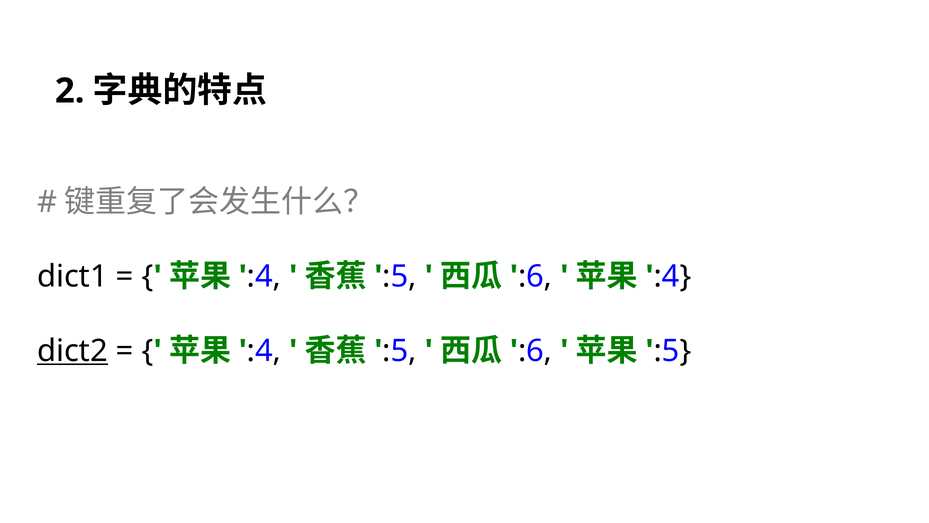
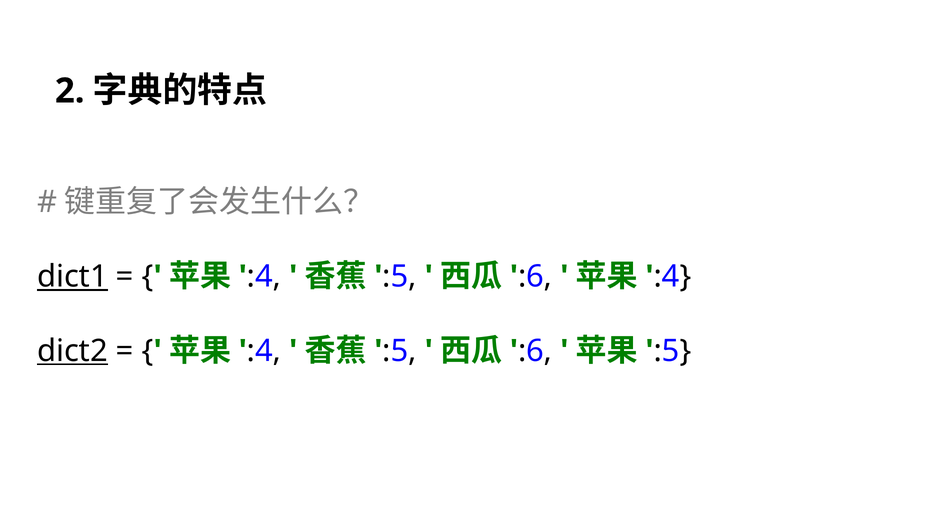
dict1 underline: none -> present
